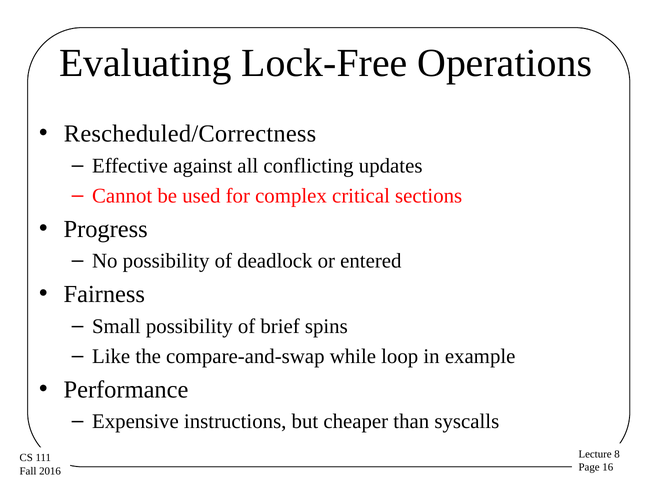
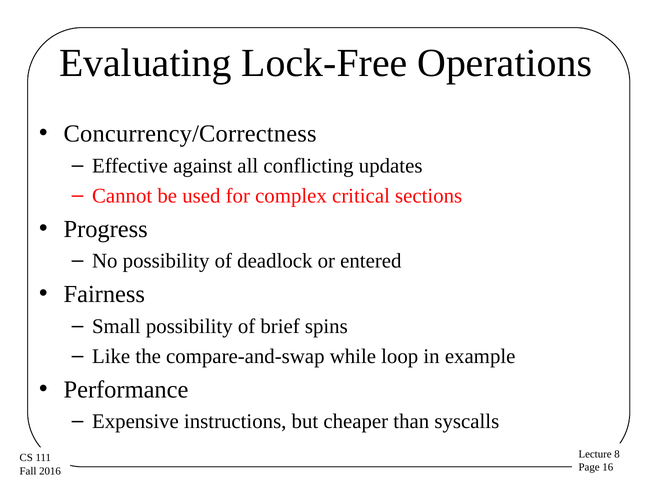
Rescheduled/Correctness: Rescheduled/Correctness -> Concurrency/Correctness
